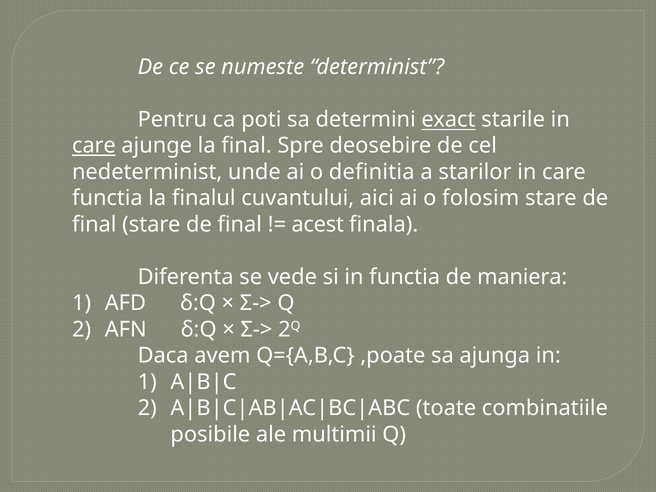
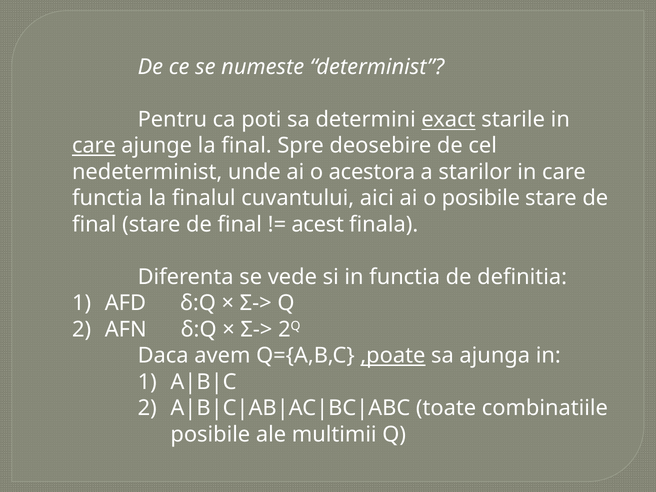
definitia: definitia -> acestora
o folosim: folosim -> posibile
maniera: maniera -> definitia
,poate underline: none -> present
